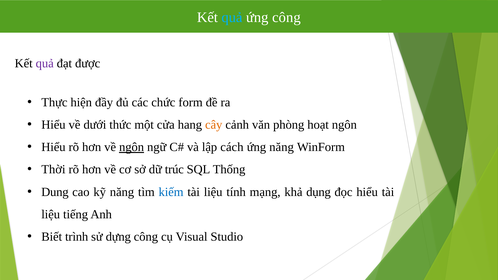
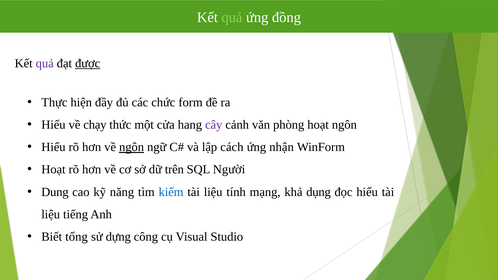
quả at (232, 17) colour: light blue -> light green
ứng công: công -> đồng
được underline: none -> present
dưới: dưới -> chạy
cây colour: orange -> purple
ứng năng: năng -> nhận
Thời at (53, 170): Thời -> Hoạt
trúc: trúc -> trên
Thống: Thống -> Người
trình: trình -> tổng
